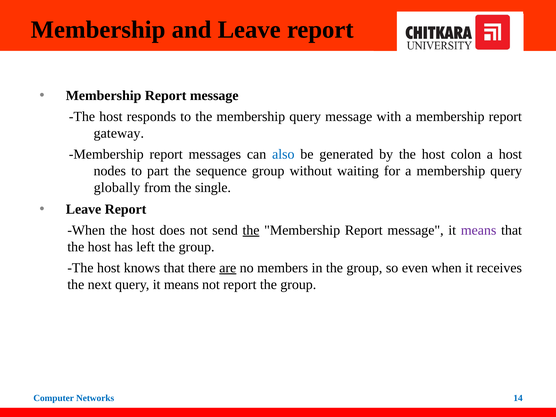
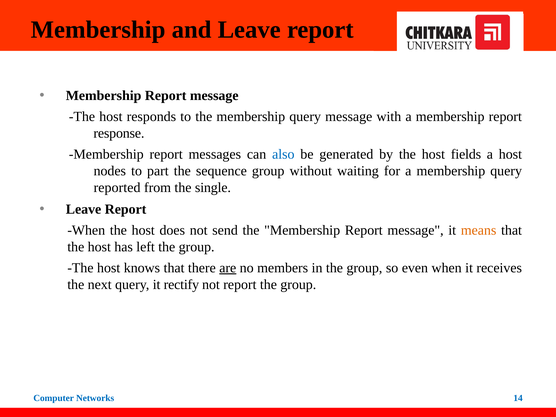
gateway: gateway -> response
colon: colon -> fields
globally: globally -> reported
the at (251, 230) underline: present -> none
means at (479, 230) colour: purple -> orange
query it means: means -> rectify
